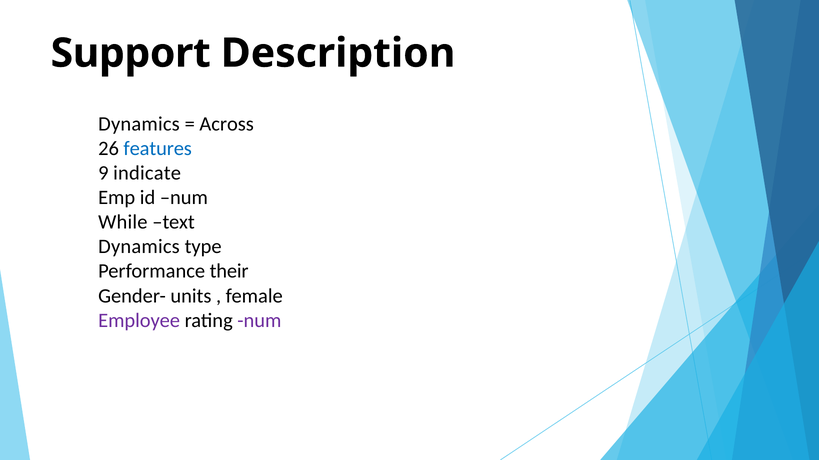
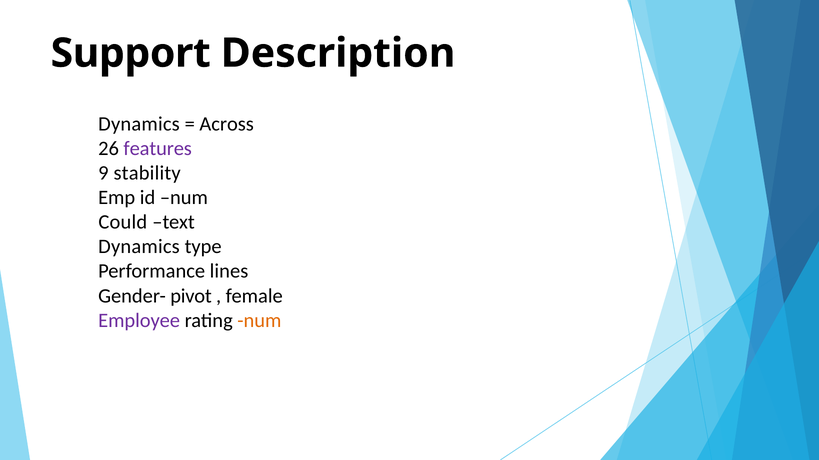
features colour: blue -> purple
indicate: indicate -> stability
While: While -> Could
their: their -> lines
units: units -> pivot
num at (259, 321) colour: purple -> orange
